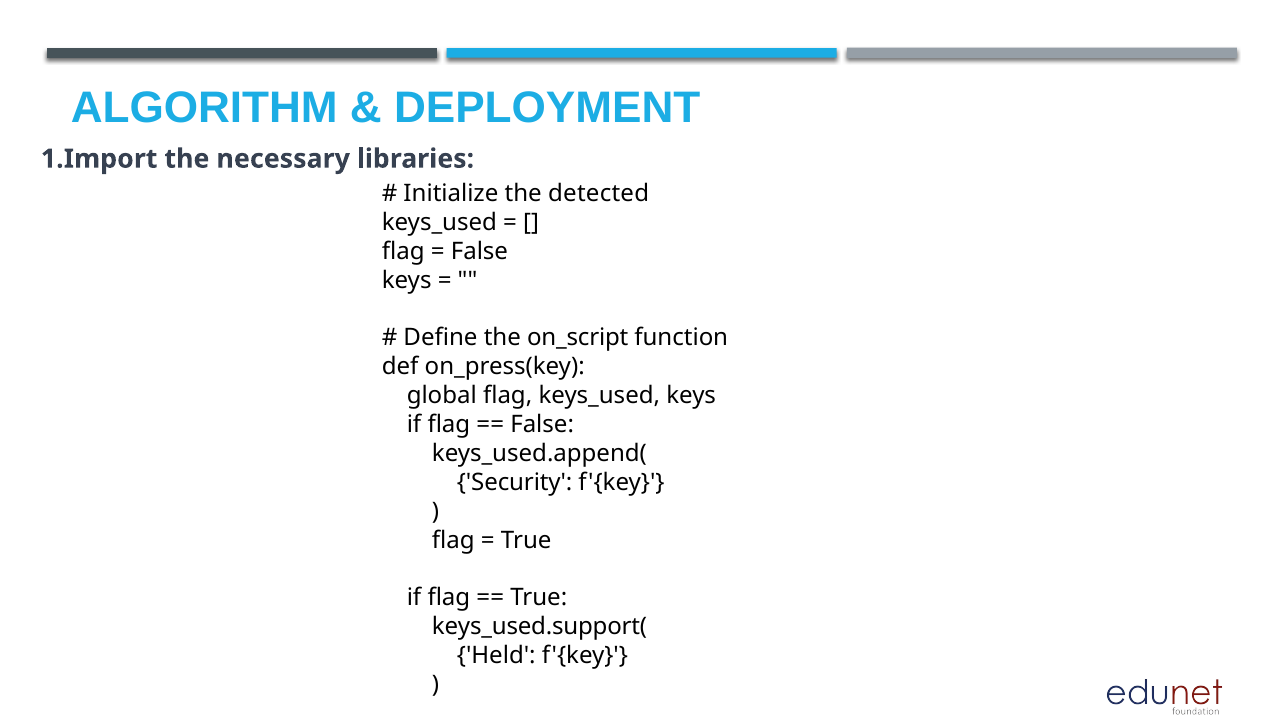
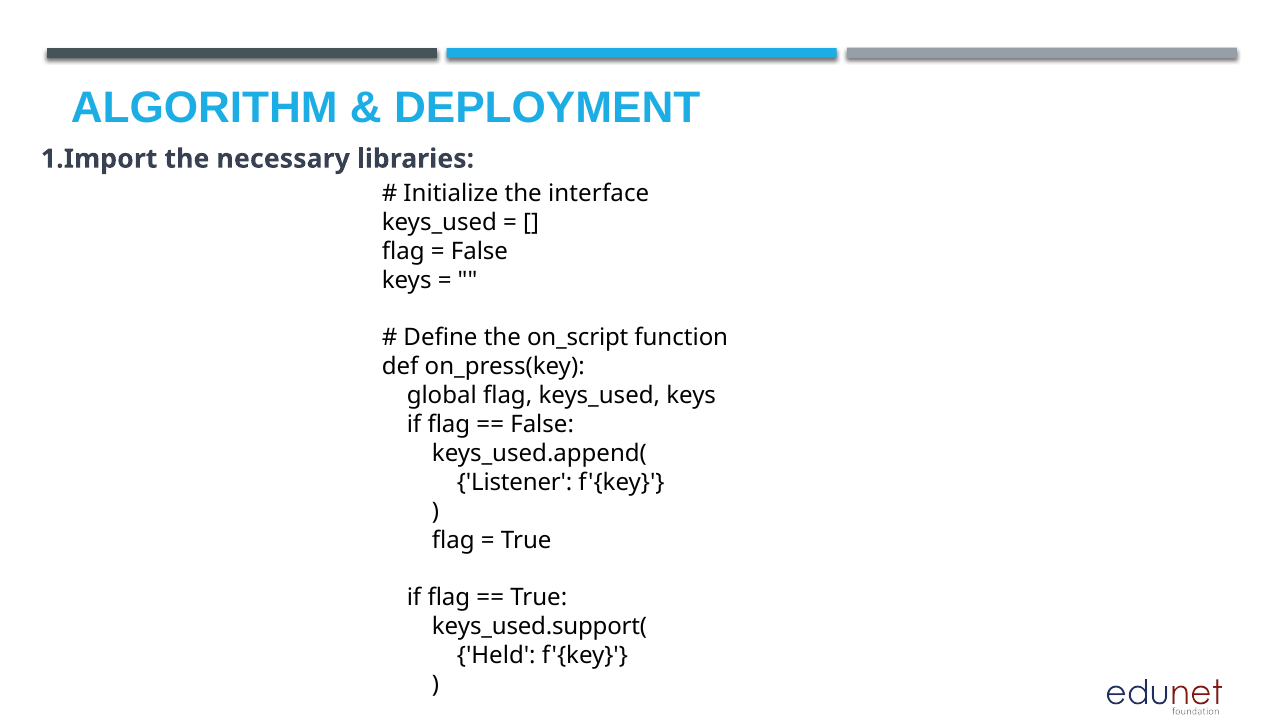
detected: detected -> interface
Security: Security -> Listener
